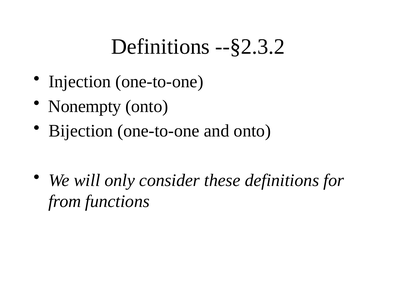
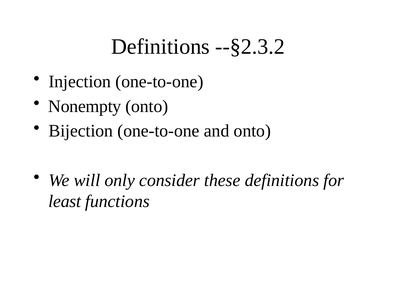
from: from -> least
